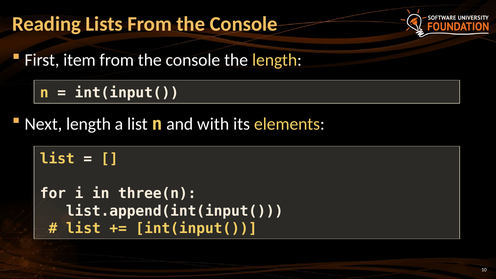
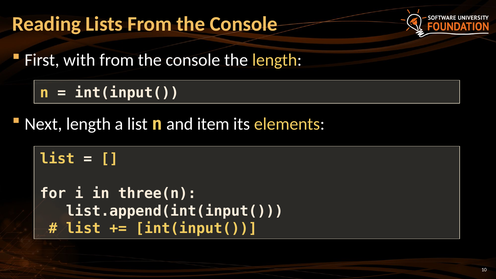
item: item -> with
with: with -> item
